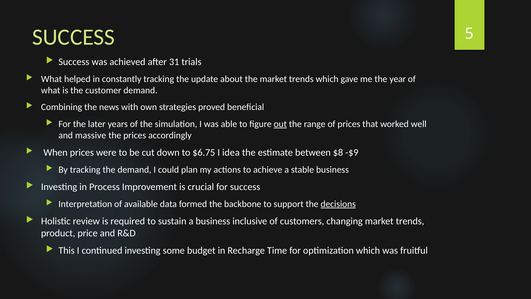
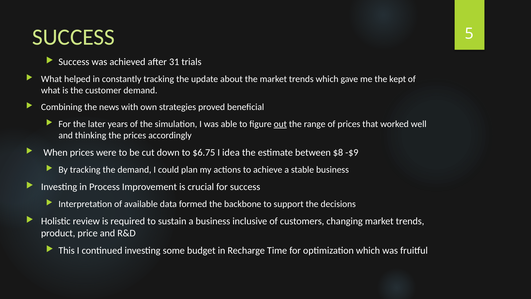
year: year -> kept
massive: massive -> thinking
decisions underline: present -> none
